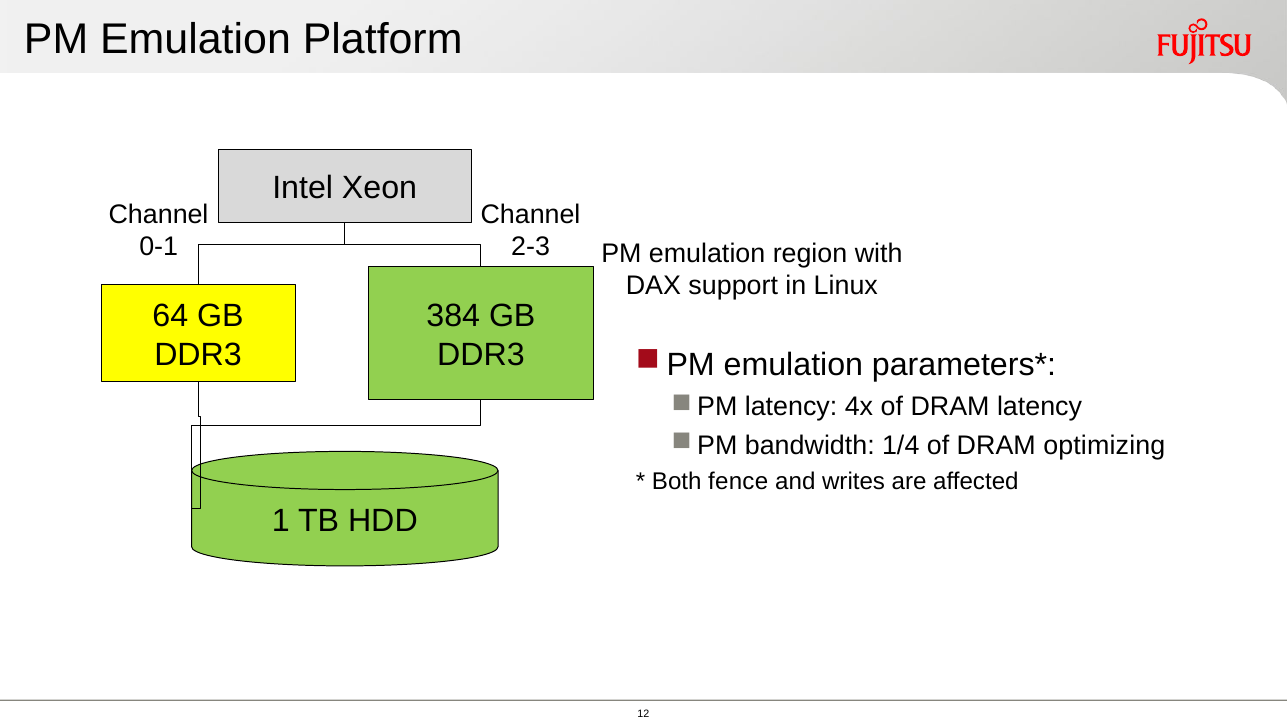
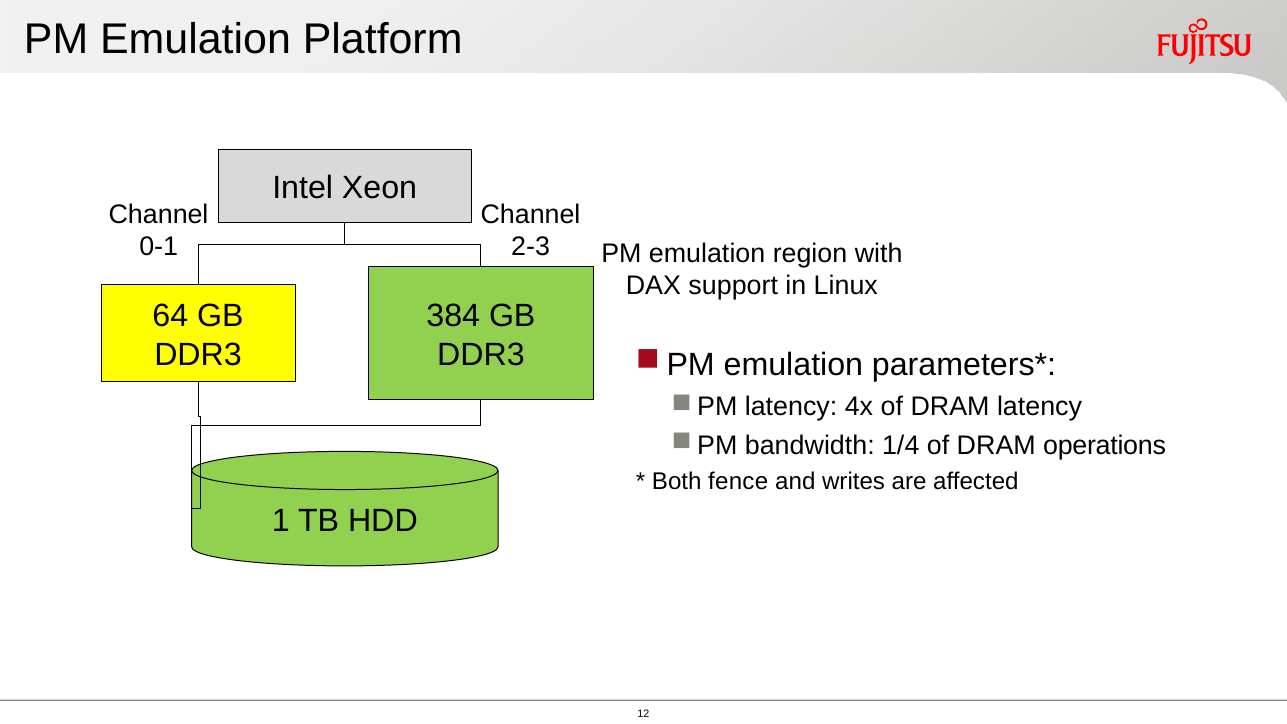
optimizing: optimizing -> operations
